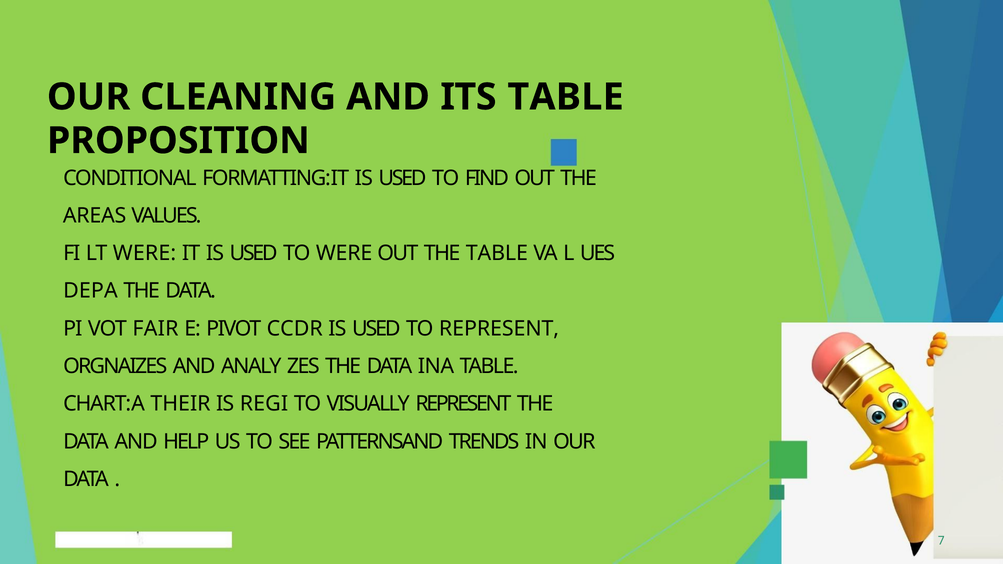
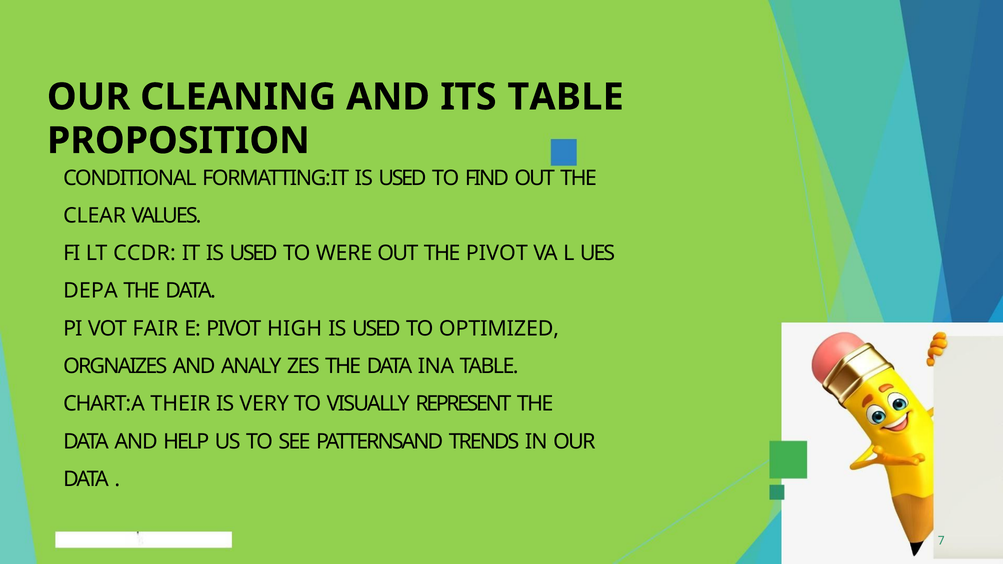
AREAS: AREAS -> CLEAR
LT WERE: WERE -> CCDR
THE TABLE: TABLE -> PIVOT
CCDR: CCDR -> HIGH
TO REPRESENT: REPRESENT -> OPTIMIZED
REGI: REGI -> VERY
